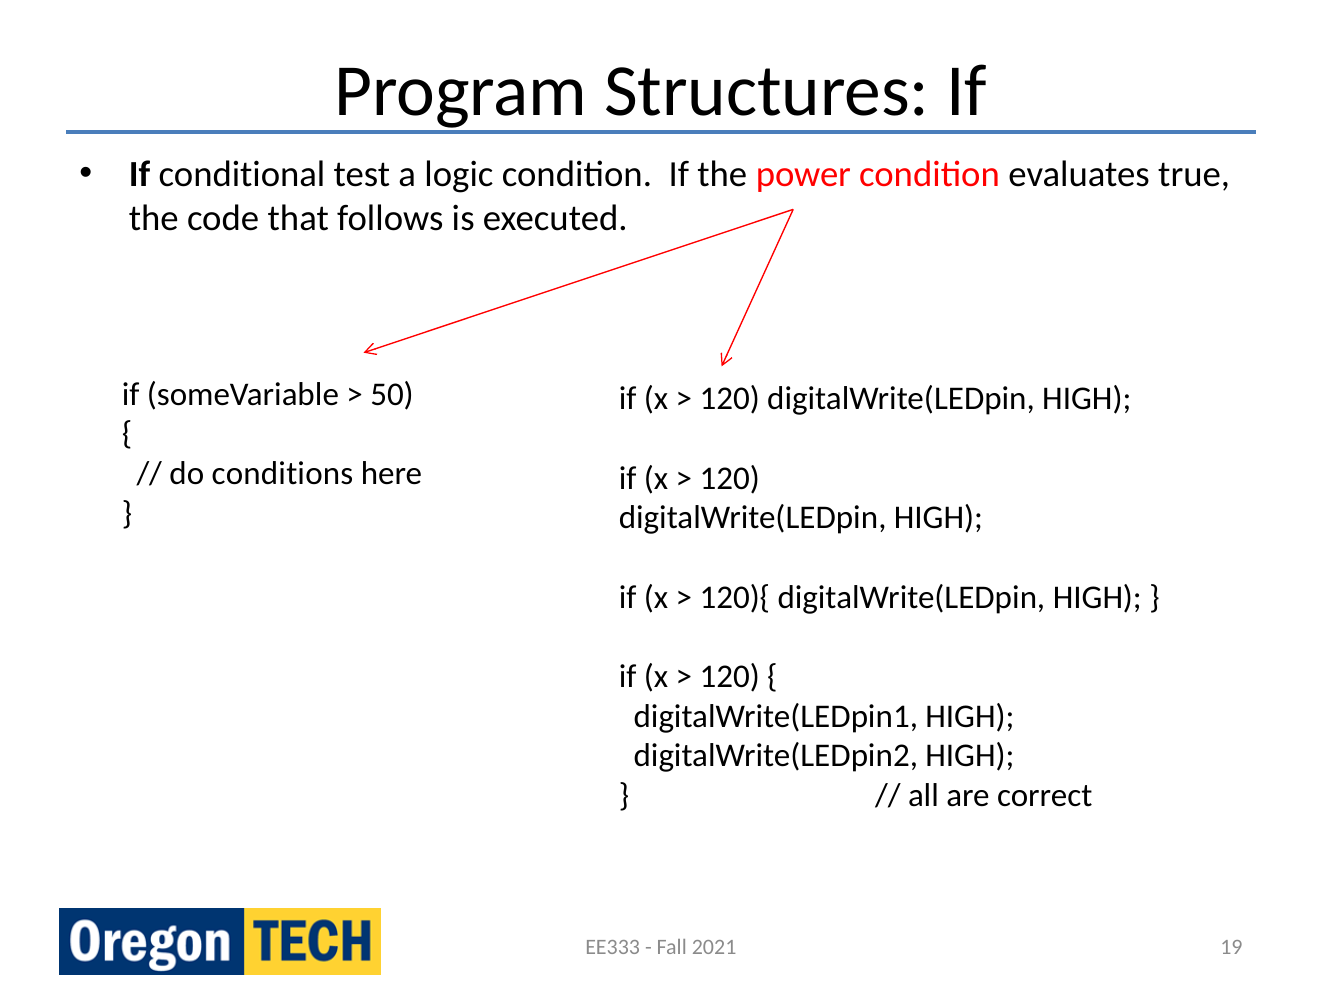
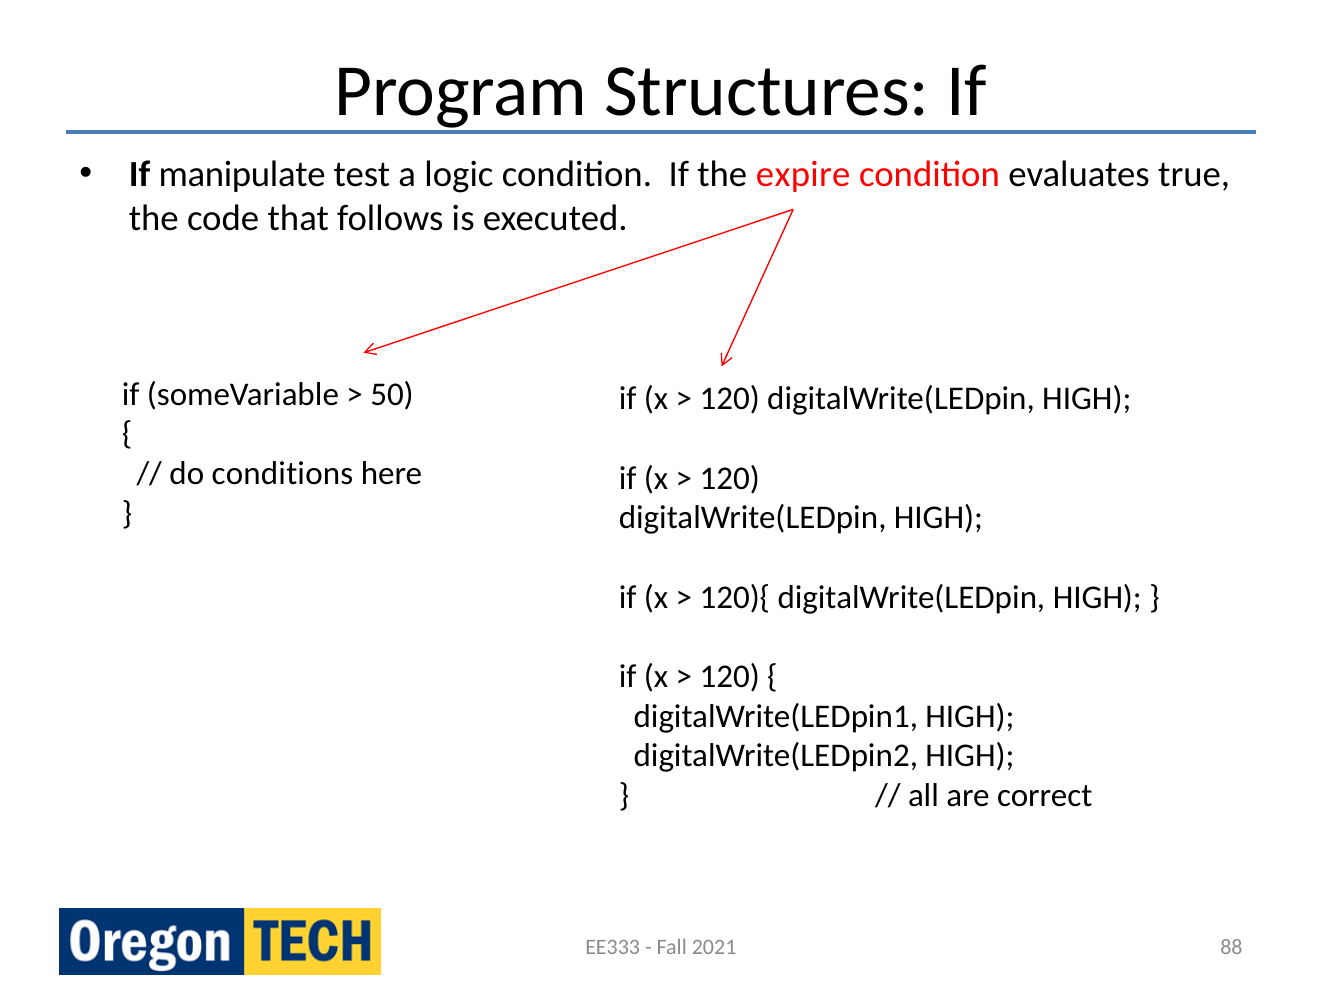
conditional: conditional -> manipulate
power: power -> expire
19: 19 -> 88
